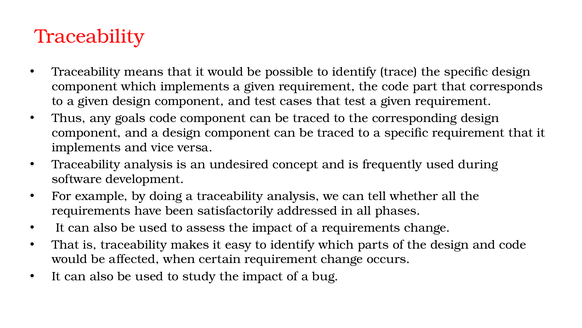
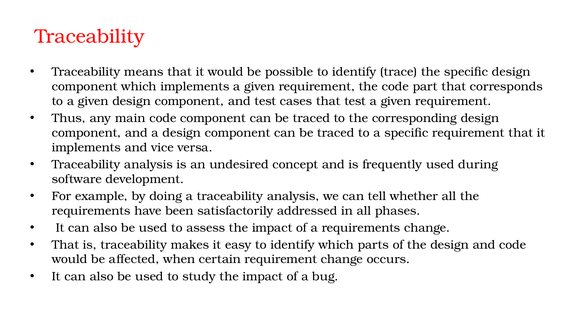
goals: goals -> main
